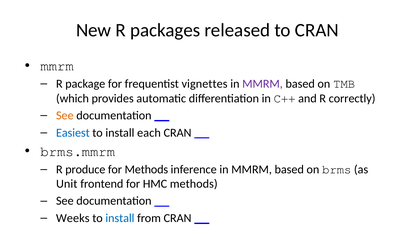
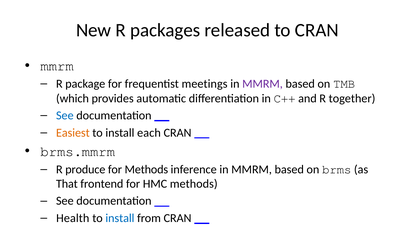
vignettes: vignettes -> meetings
correctly: correctly -> together
See at (65, 115) colour: orange -> blue
Easiest colour: blue -> orange
Unit: Unit -> That
Weeks: Weeks -> Health
